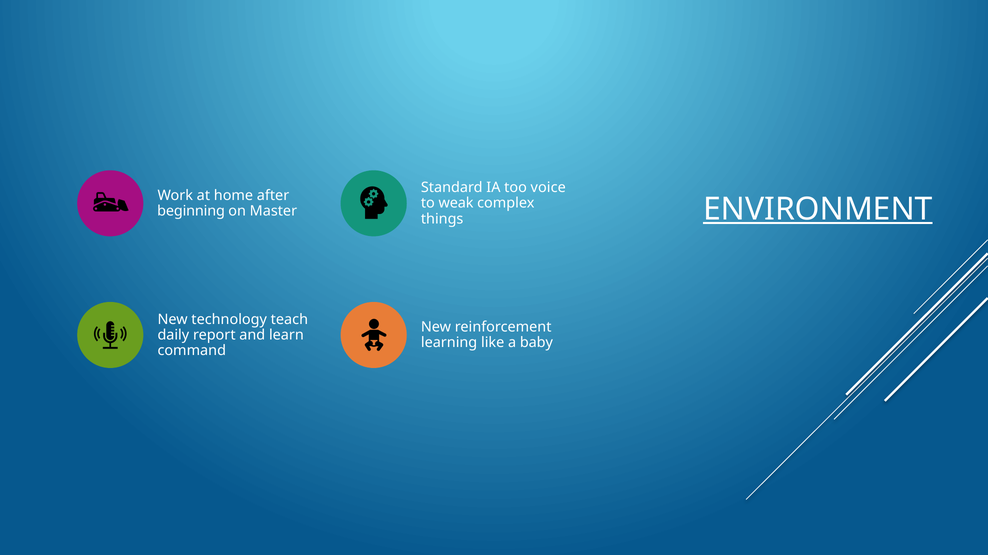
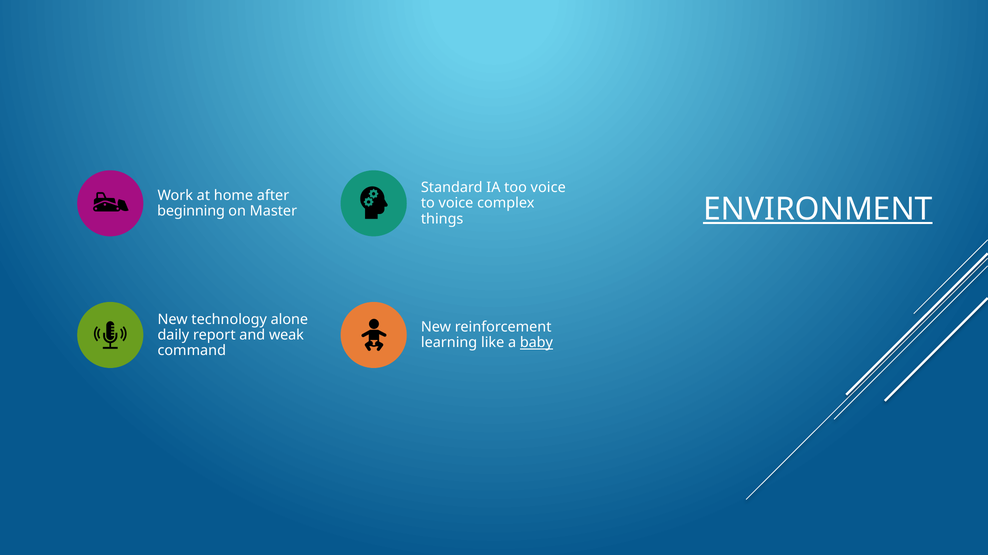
to weak: weak -> voice
teach: teach -> alone
learn: learn -> weak
baby underline: none -> present
